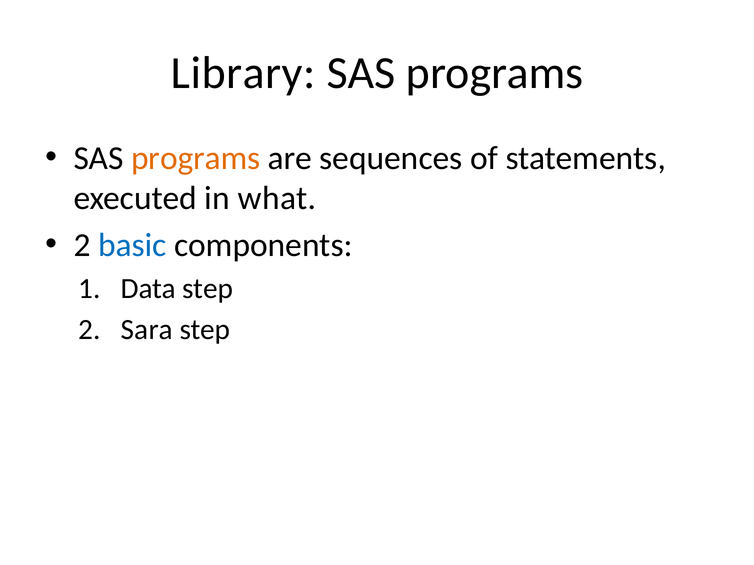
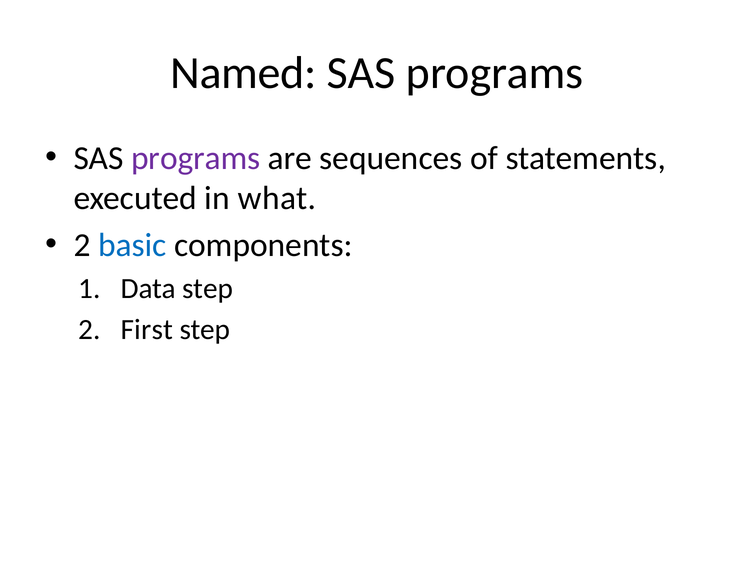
Library: Library -> Named
programs at (196, 158) colour: orange -> purple
Sara: Sara -> First
